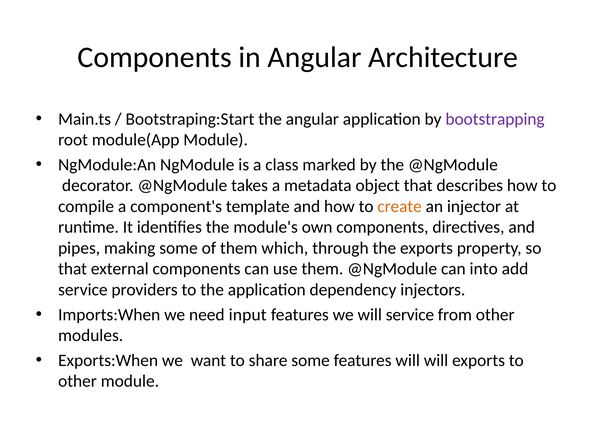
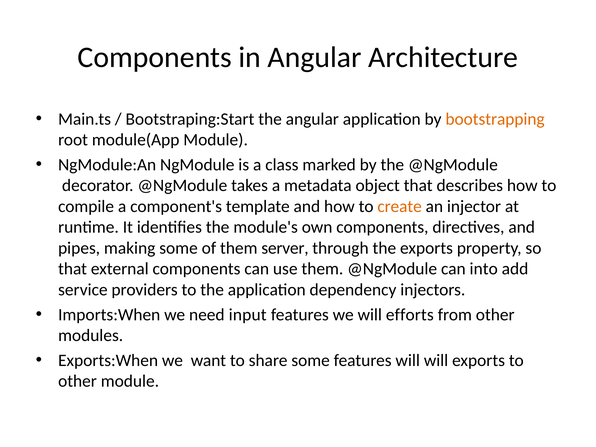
bootstrapping colour: purple -> orange
which: which -> server
will service: service -> efforts
